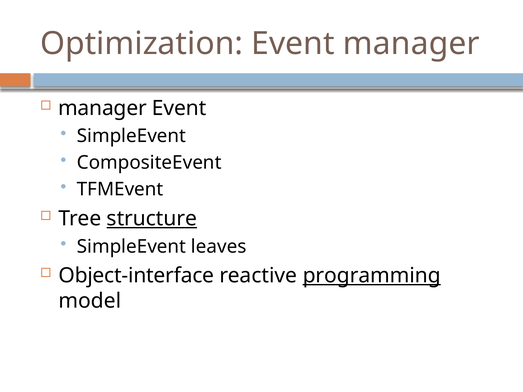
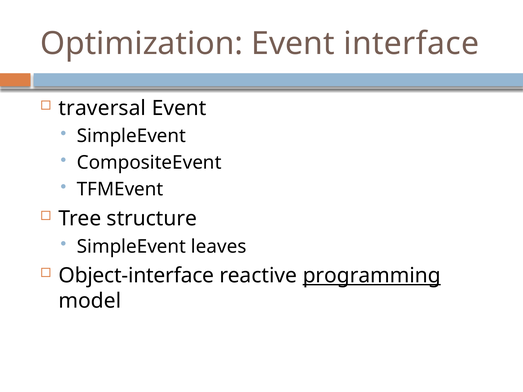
Event manager: manager -> interface
manager at (102, 108): manager -> traversal
structure underline: present -> none
